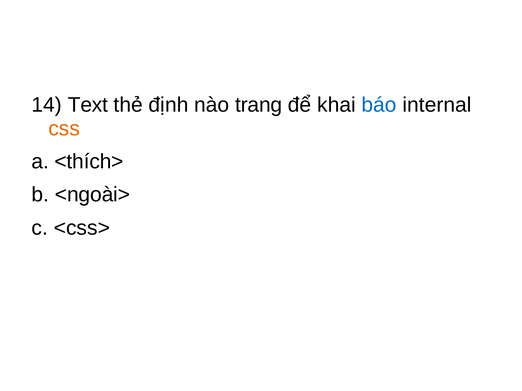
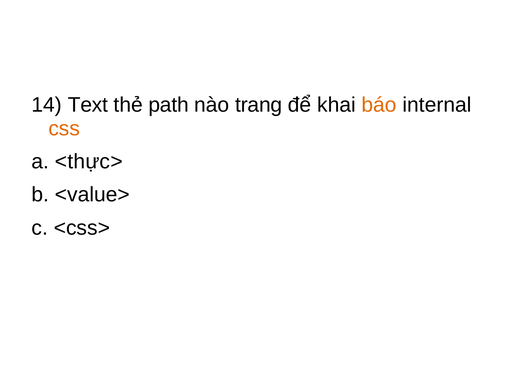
định: định -> path
báo colour: blue -> orange
<thích>: <thích> -> <thực>
<ngoài>: <ngoài> -> <value>
